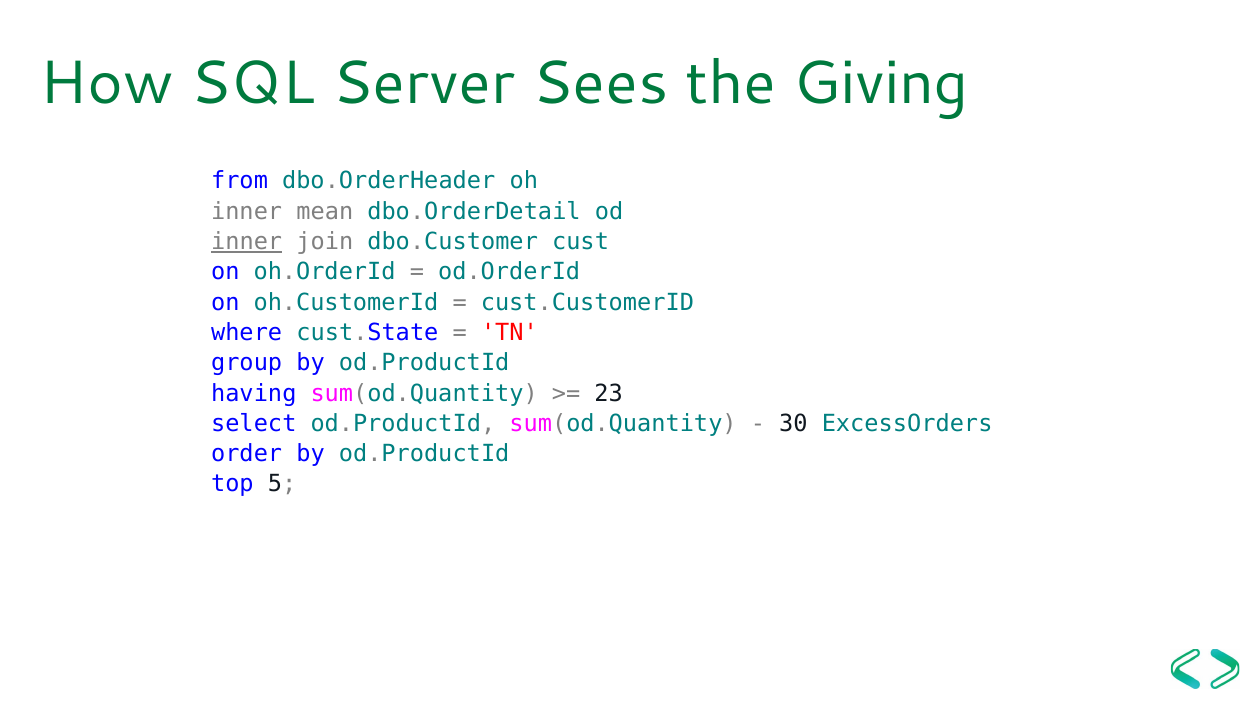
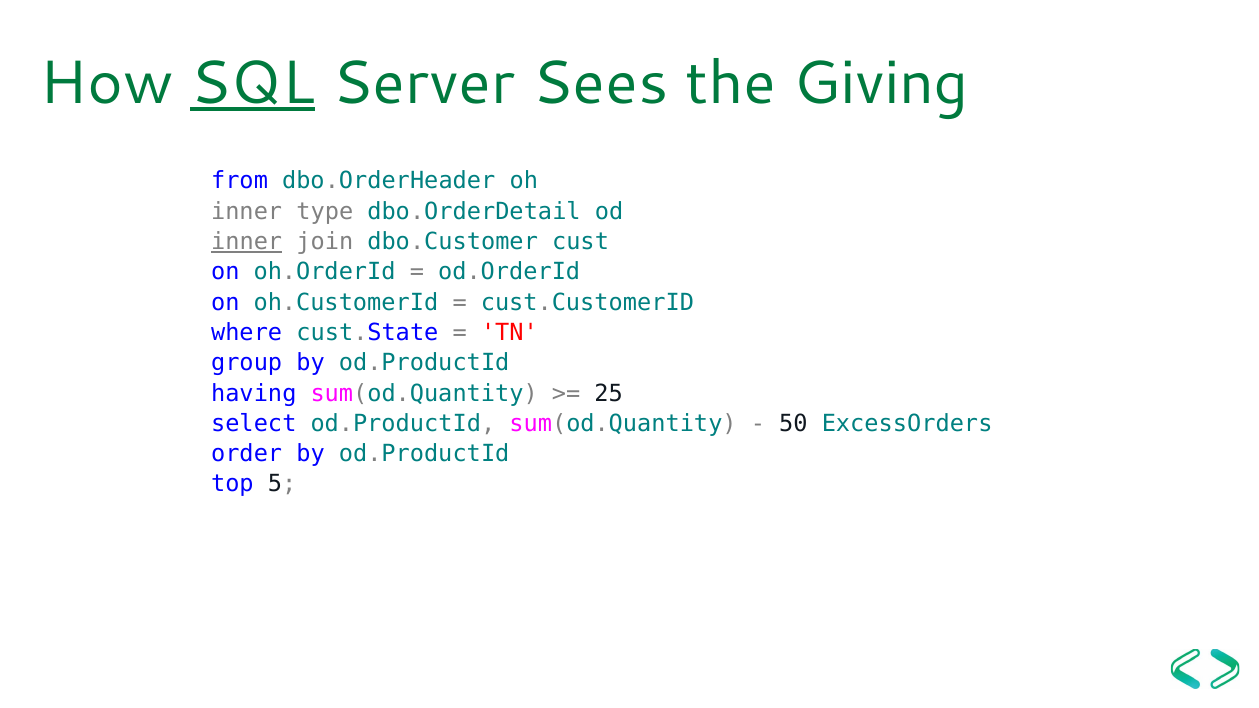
SQL underline: none -> present
mean: mean -> type
23: 23 -> 25
30: 30 -> 50
